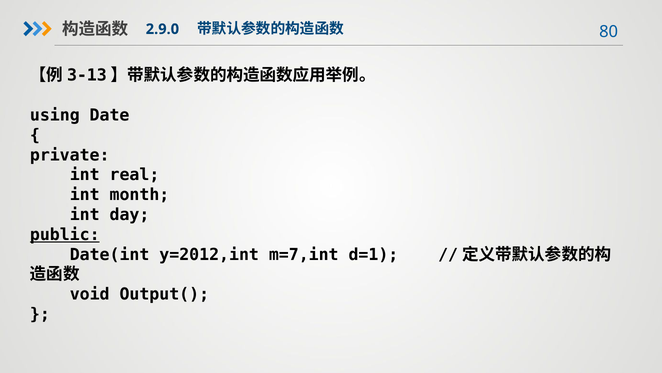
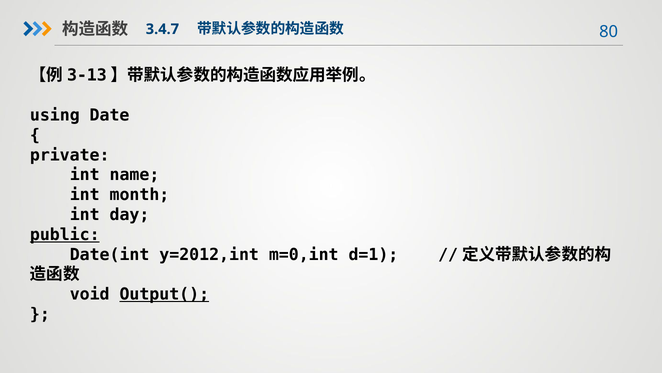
2.9.0: 2.9.0 -> 3.4.7
real: real -> name
m=7,int: m=7,int -> m=0,int
Output( underline: none -> present
